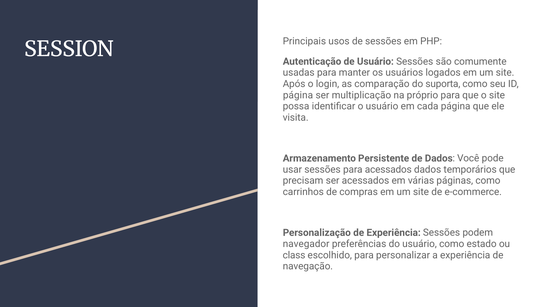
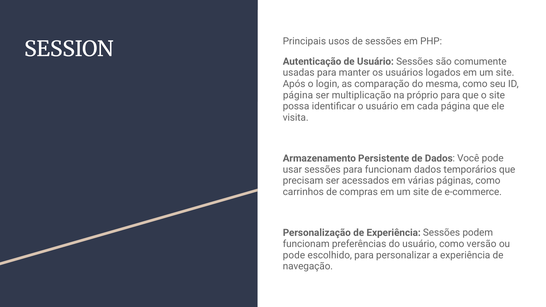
suporta: suporta -> mesma
para acessados: acessados -> funcionam
navegador at (306, 244): navegador -> funcionam
estado: estado -> versão
class at (294, 255): class -> pode
